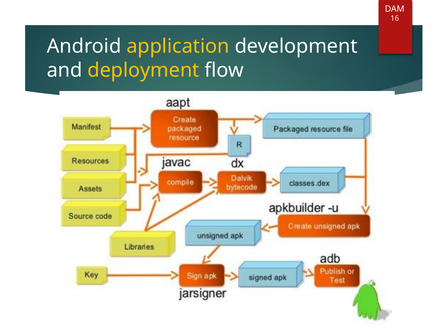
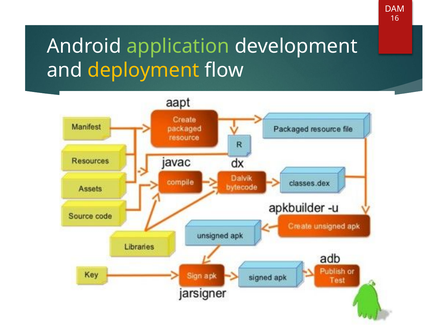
application colour: yellow -> light green
